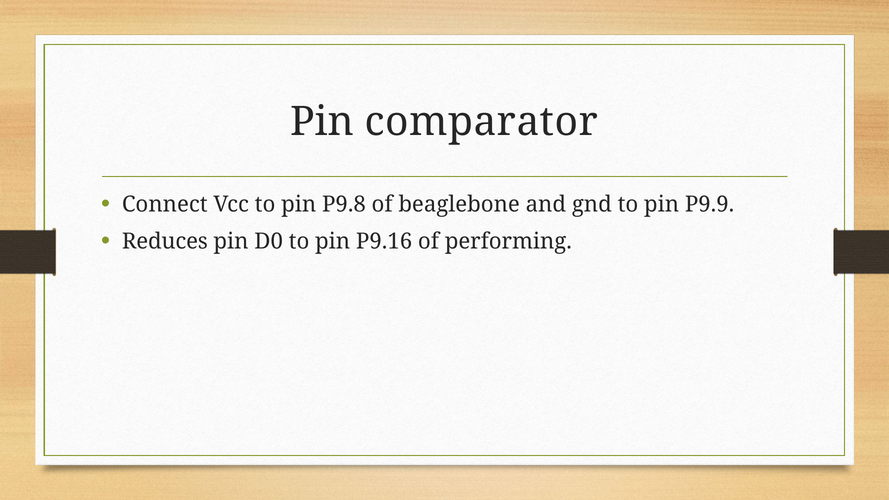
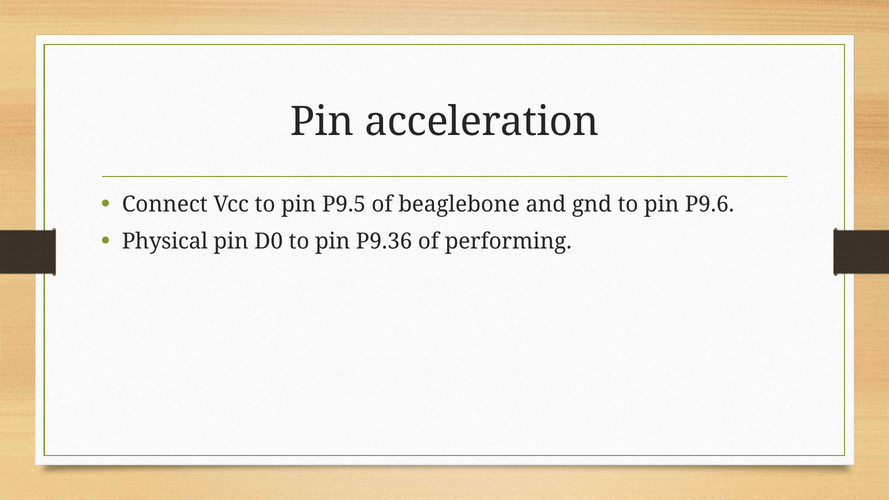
comparator: comparator -> acceleration
P9.8: P9.8 -> P9.5
P9.9: P9.9 -> P9.6
Reduces: Reduces -> Physical
P9.16: P9.16 -> P9.36
